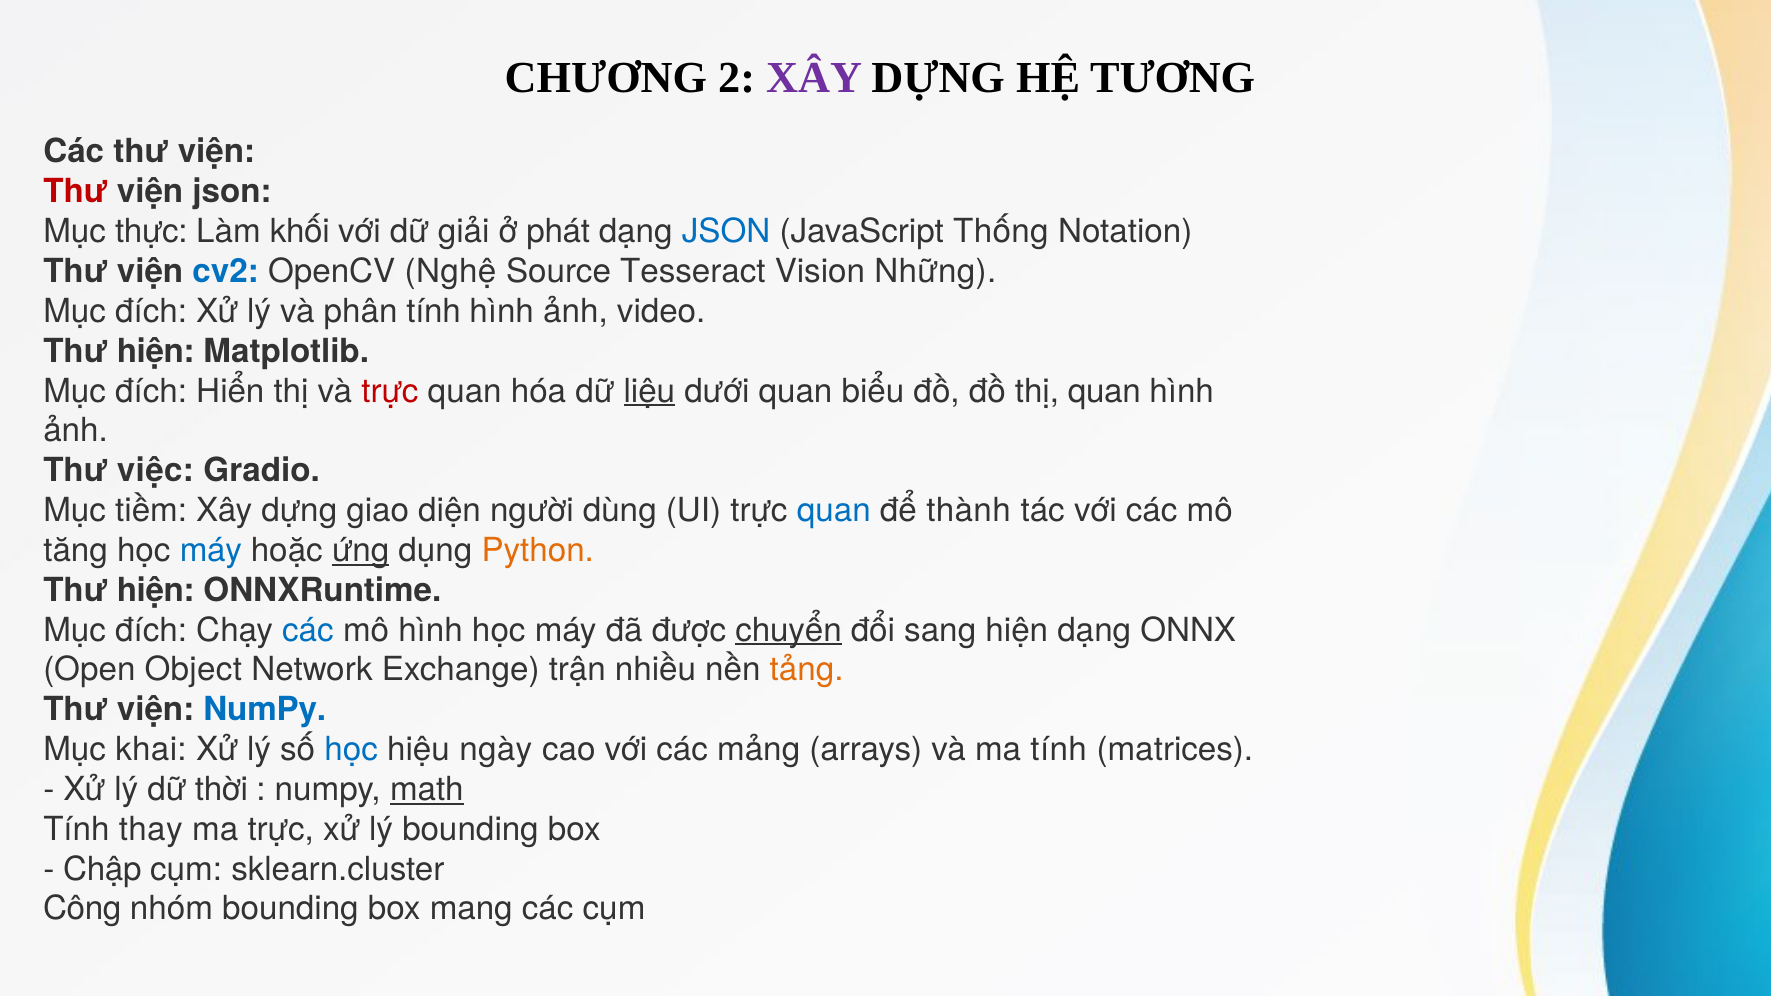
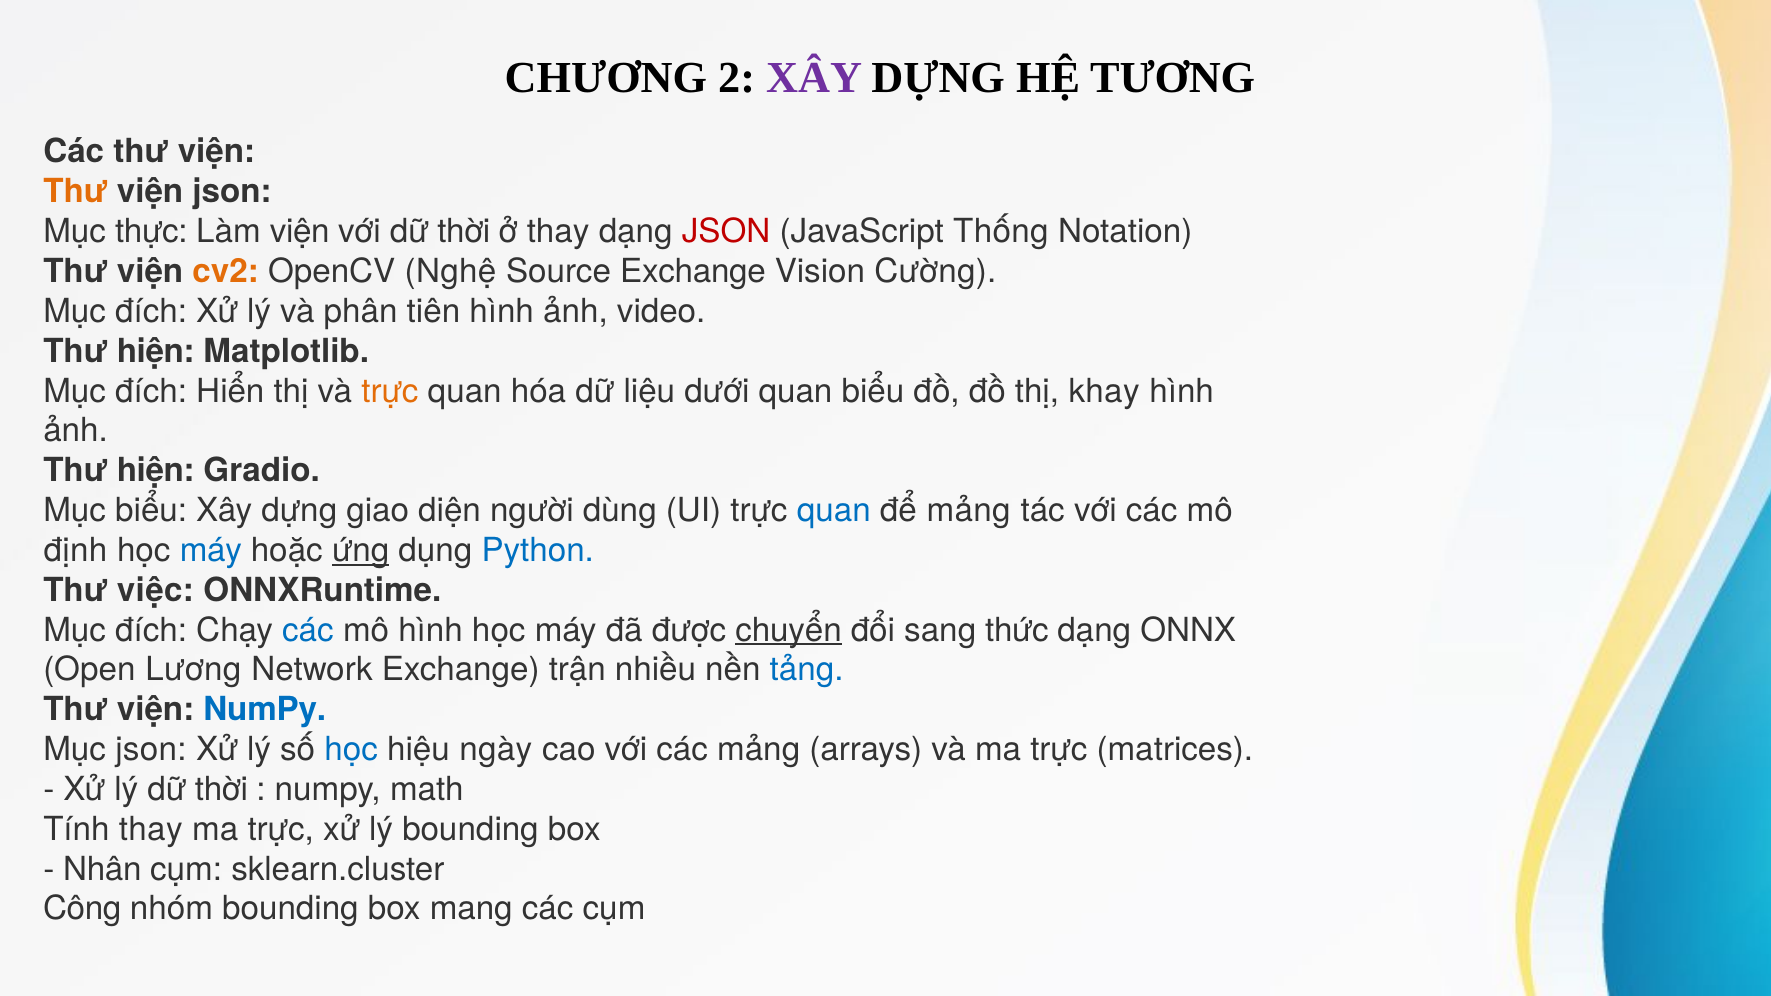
Thư at (76, 192) colour: red -> orange
Làm khối: khối -> viện
với dữ giải: giải -> thời
ở phát: phát -> thay
JSON at (726, 232) colour: blue -> red
cv2 colour: blue -> orange
Source Tesseract: Tesseract -> Exchange
Những: Những -> Cường
phân tính: tính -> tiên
trực at (390, 391) colour: red -> orange
liệu underline: present -> none
thị quan: quan -> khay
việc at (155, 471): việc -> hiện
Mục tiềm: tiềm -> biểu
để thành: thành -> mảng
tăng: tăng -> định
Python colour: orange -> blue
hiện at (156, 590): hiện -> việc
sang hiện: hiện -> thức
Object: Object -> Lương
tảng colour: orange -> blue
Mục khai: khai -> json
và ma tính: tính -> trực
math underline: present -> none
Chập: Chập -> Nhân
